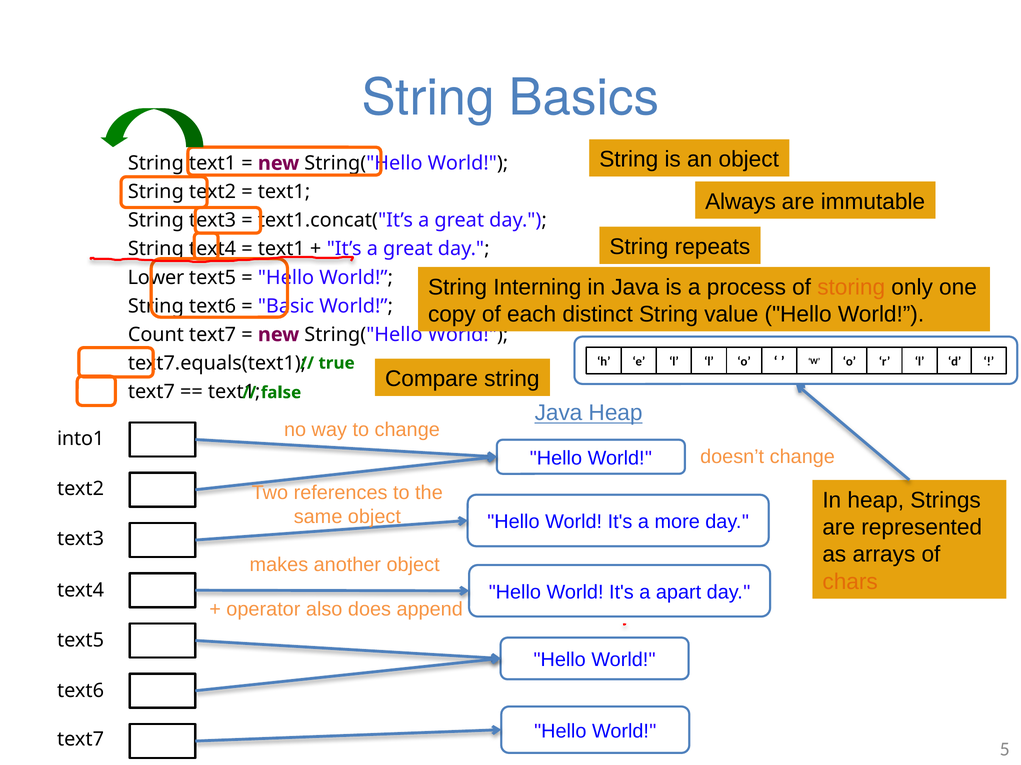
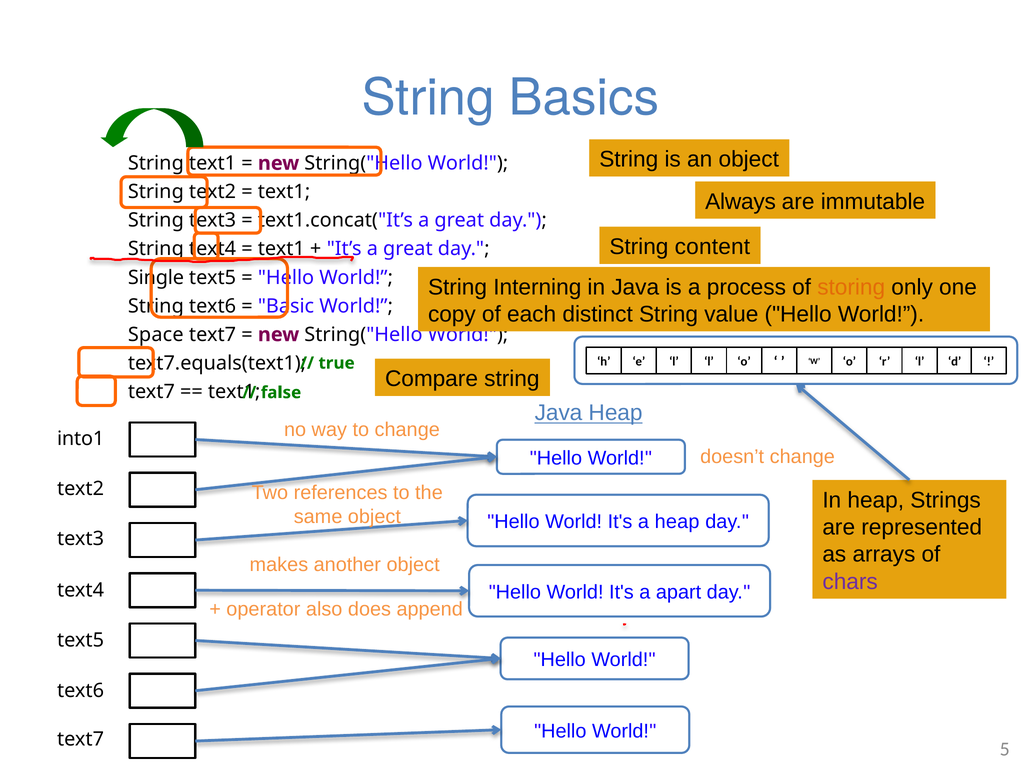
repeats: repeats -> content
Lower: Lower -> Single
Count: Count -> Space
a more: more -> heap
chars colour: orange -> purple
